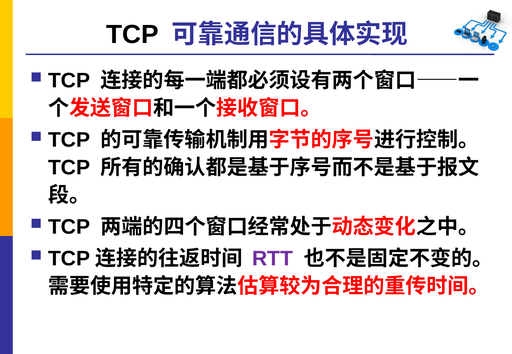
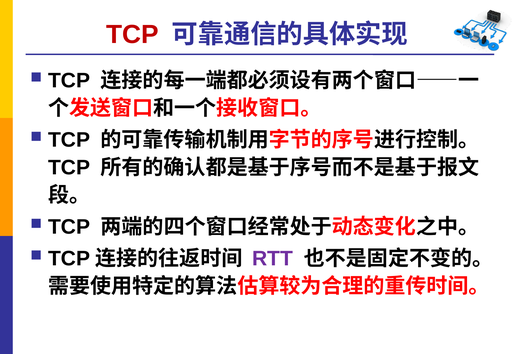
TCP at (132, 34) colour: black -> red
